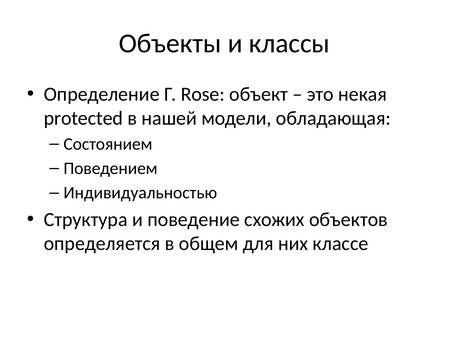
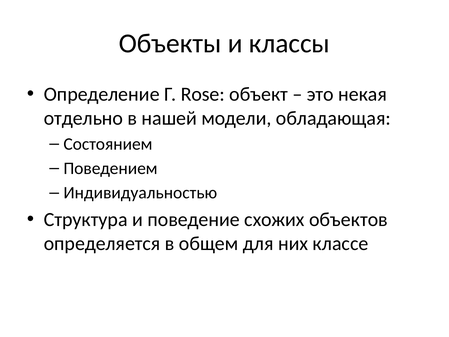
protected: protected -> отдельно
